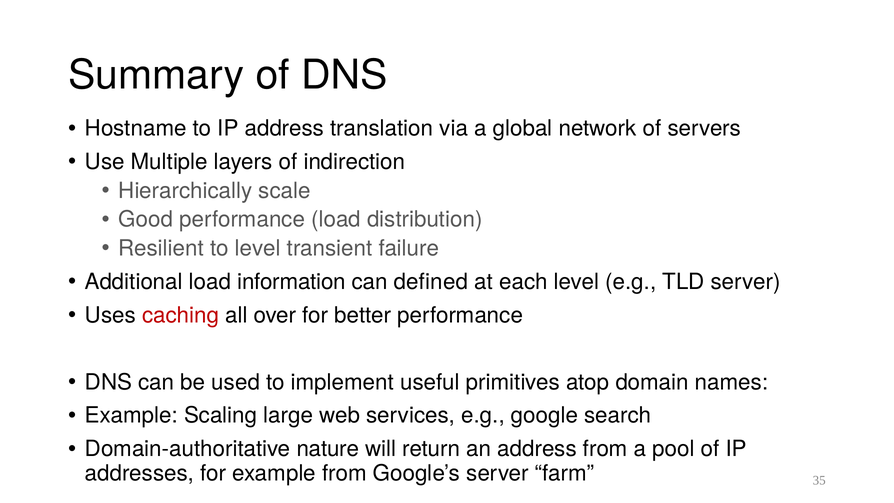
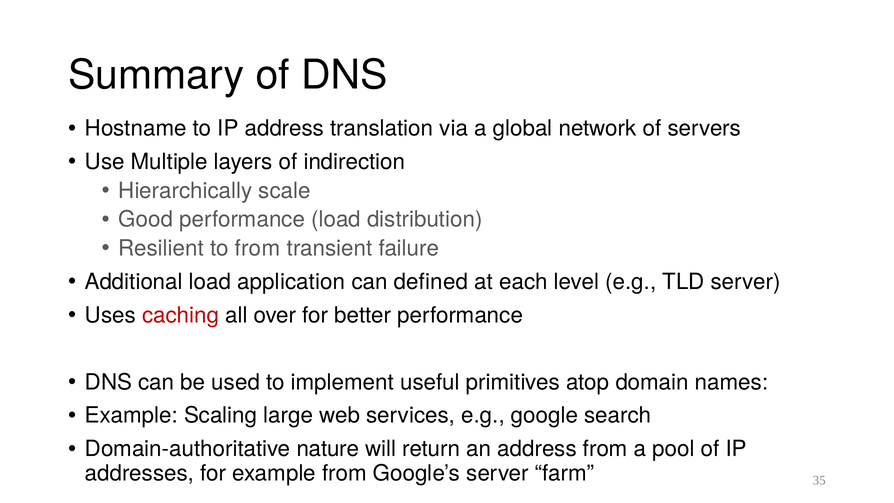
to level: level -> from
information: information -> application
